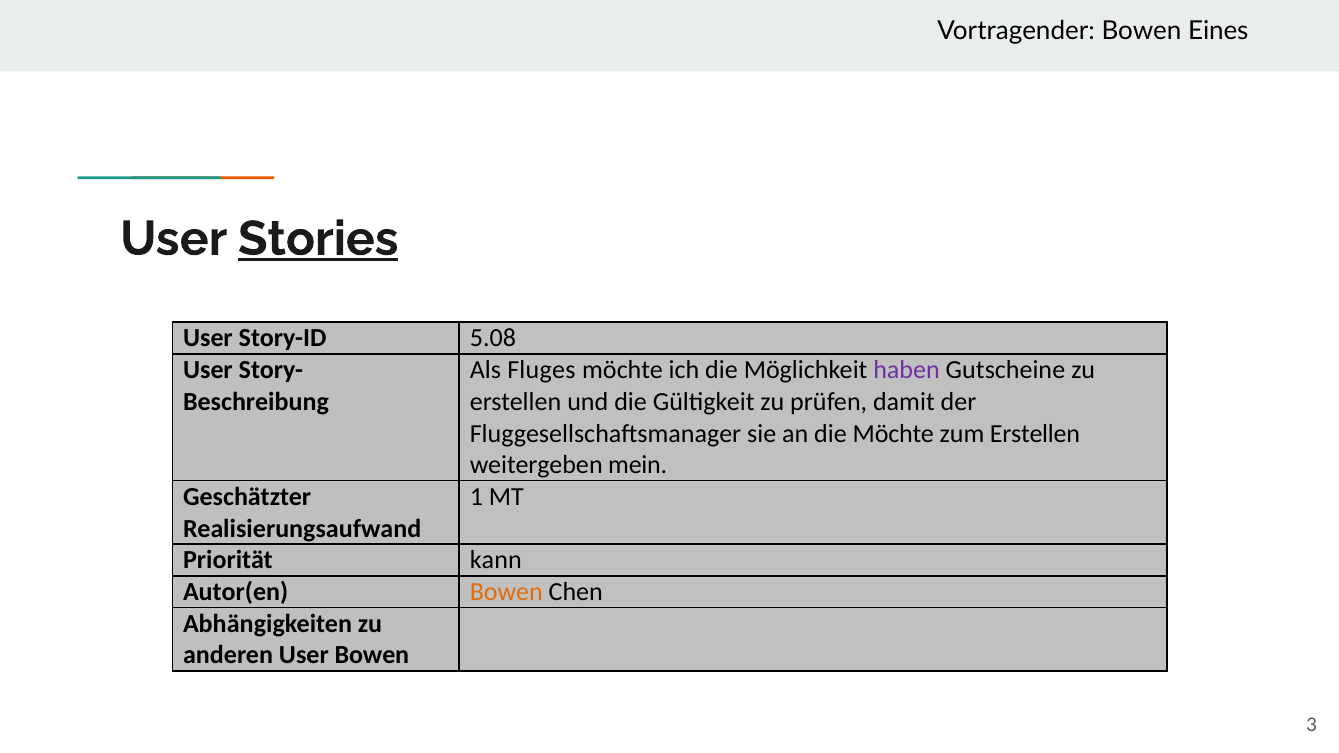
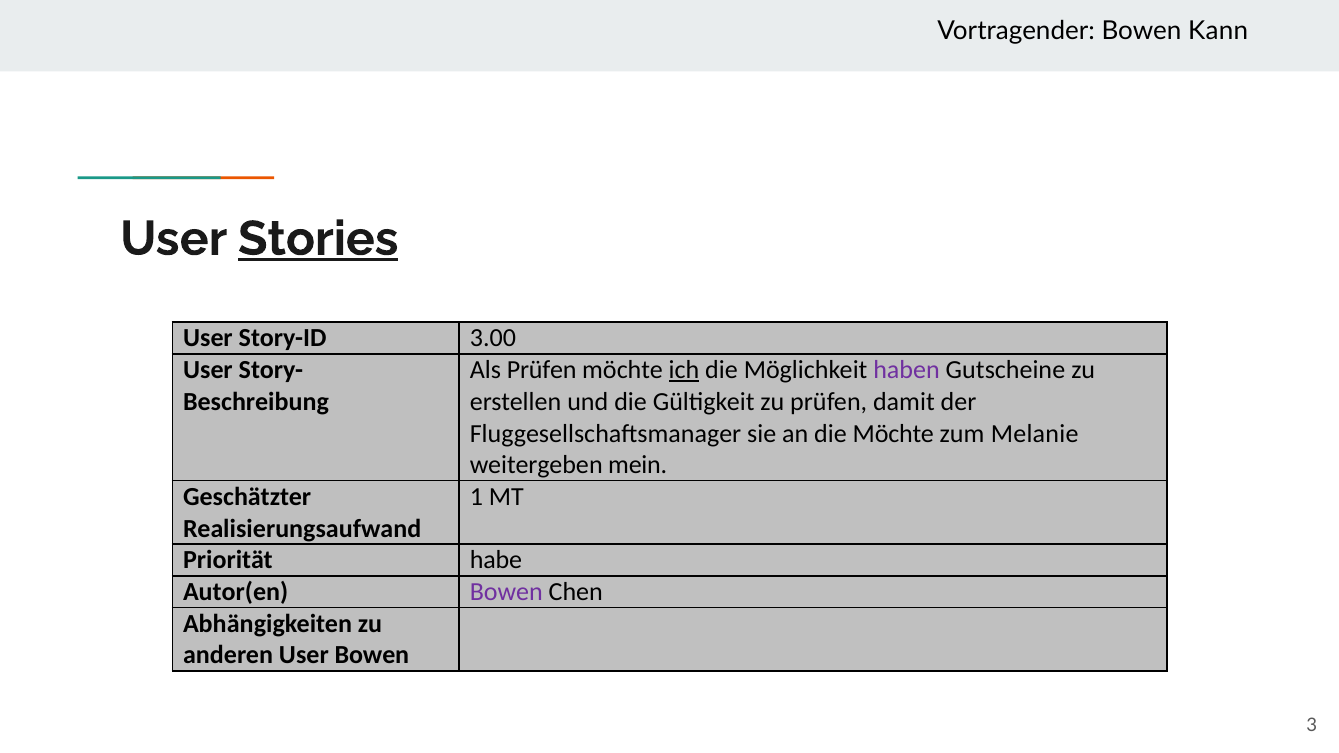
Eines: Eines -> Kann
5.08: 5.08 -> 3.00
Als Fluges: Fluges -> Prüfen
ich underline: none -> present
zum Erstellen: Erstellen -> Melanie
kann: kann -> habe
Bowen at (506, 592) colour: orange -> purple
